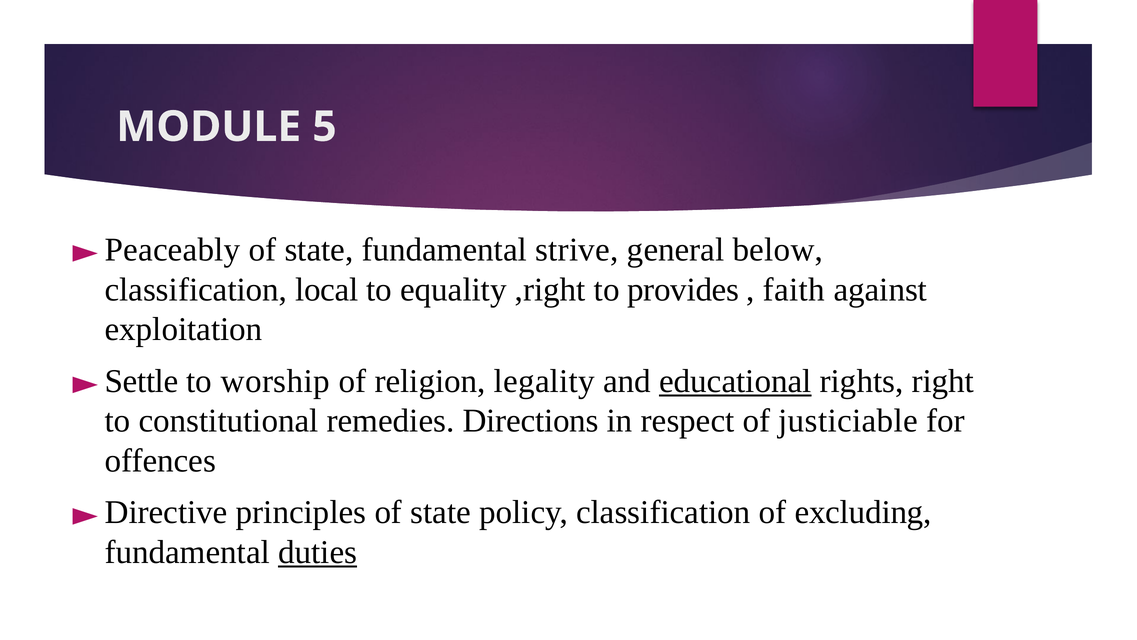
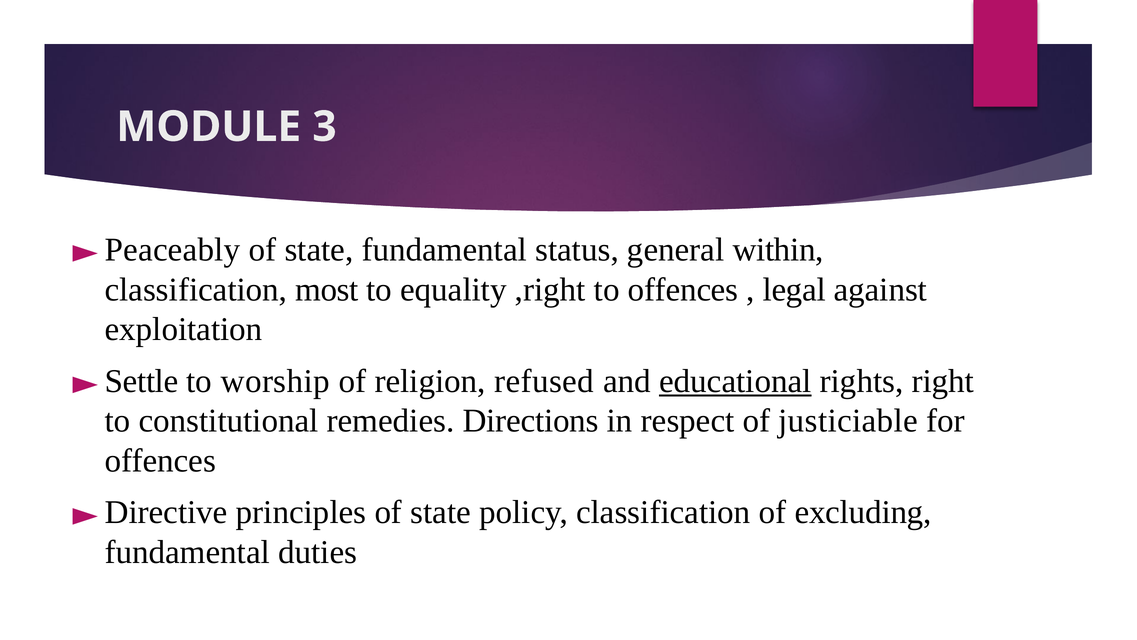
5: 5 -> 3
strive: strive -> status
below: below -> within
local: local -> most
to provides: provides -> offences
faith: faith -> legal
legality: legality -> refused
duties underline: present -> none
